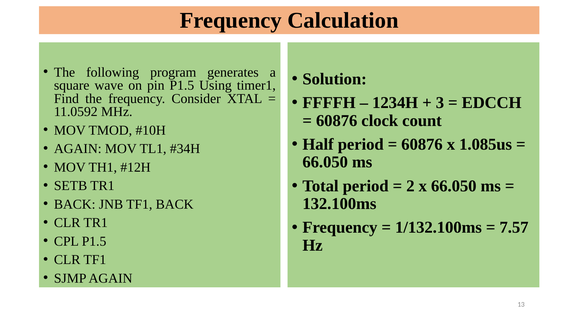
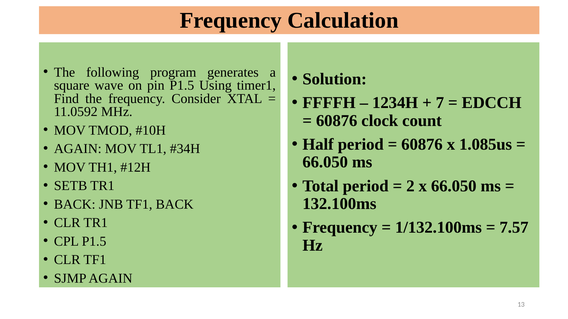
3: 3 -> 7
